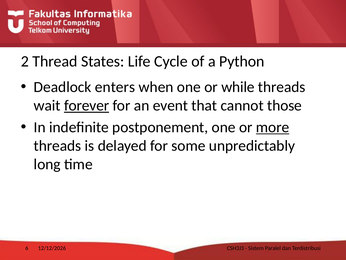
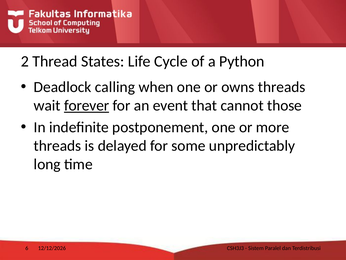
enters: enters -> calling
while: while -> owns
more underline: present -> none
